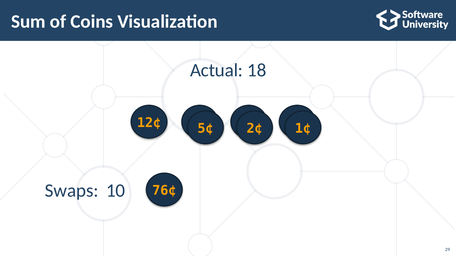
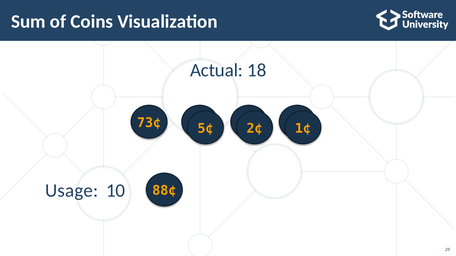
12¢: 12¢ -> 73¢
Swaps: Swaps -> Usage
76¢: 76¢ -> 88¢
